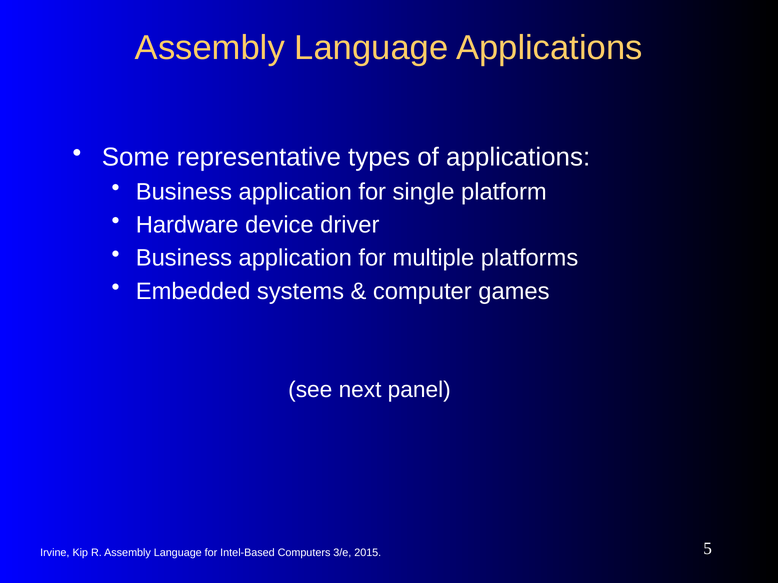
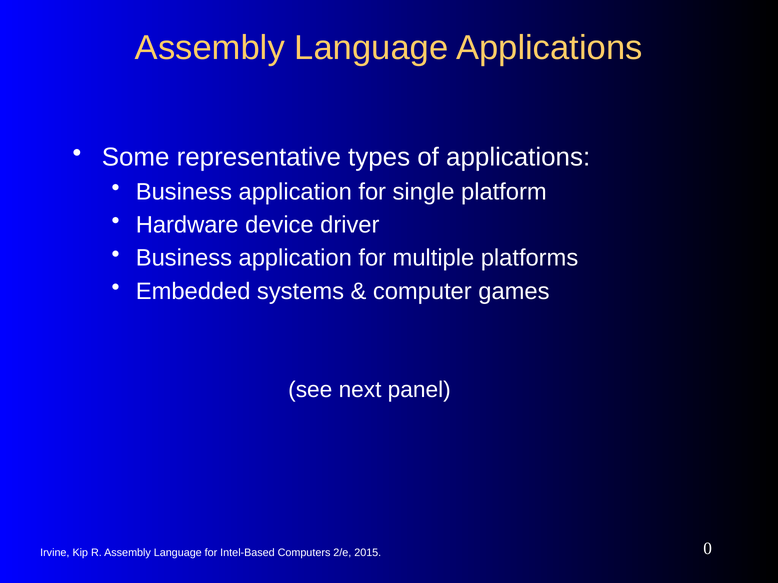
3/e: 3/e -> 2/e
5: 5 -> 0
